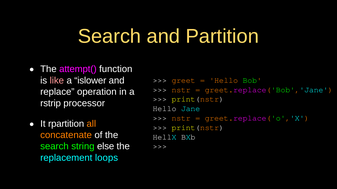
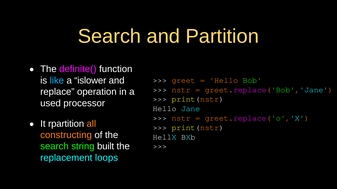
attempt(: attempt( -> definite(
like colour: pink -> light blue
rstrip: rstrip -> used
concatenate: concatenate -> constructing
else: else -> built
